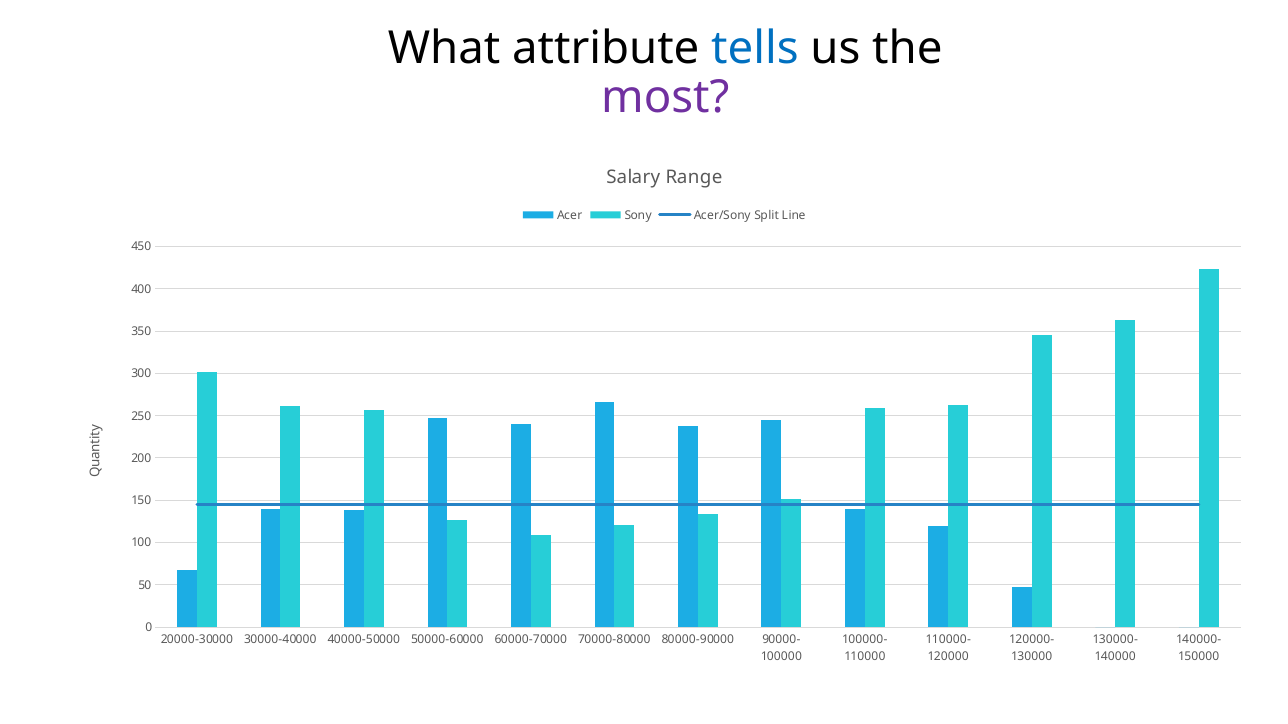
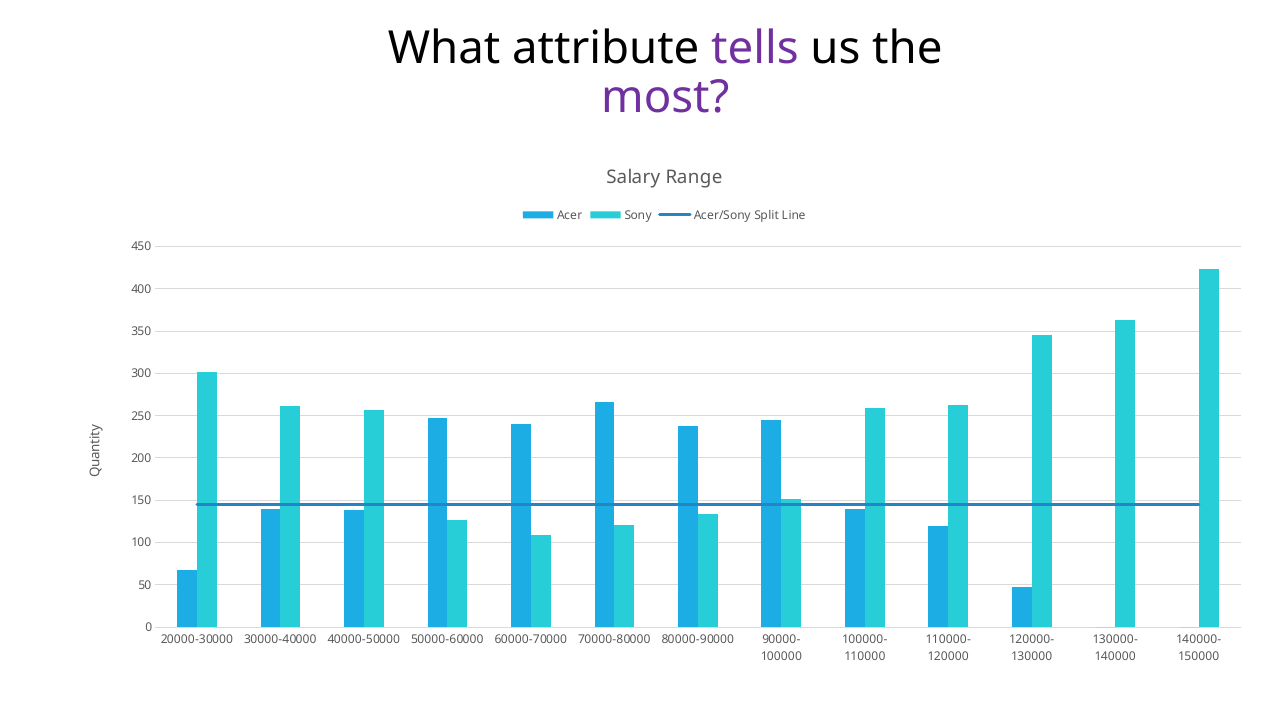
tells colour: blue -> purple
